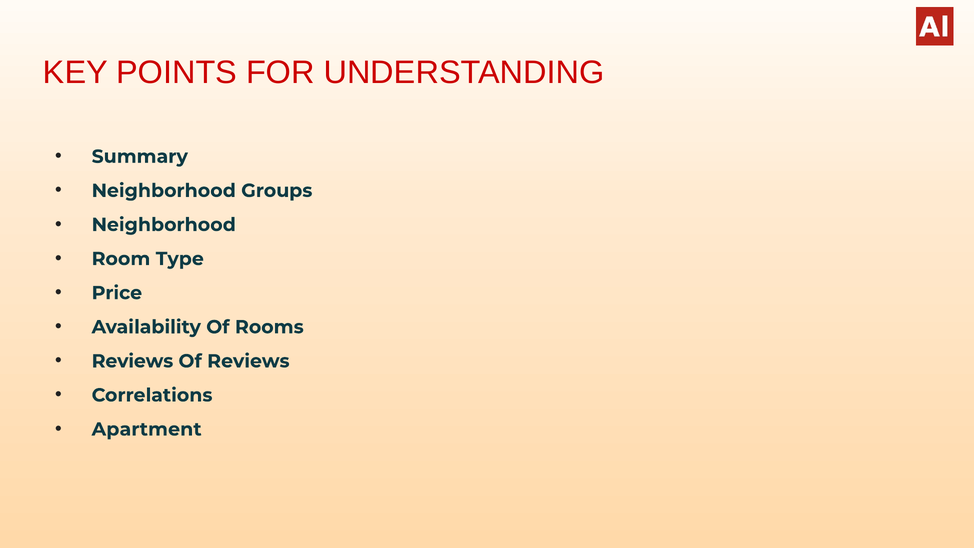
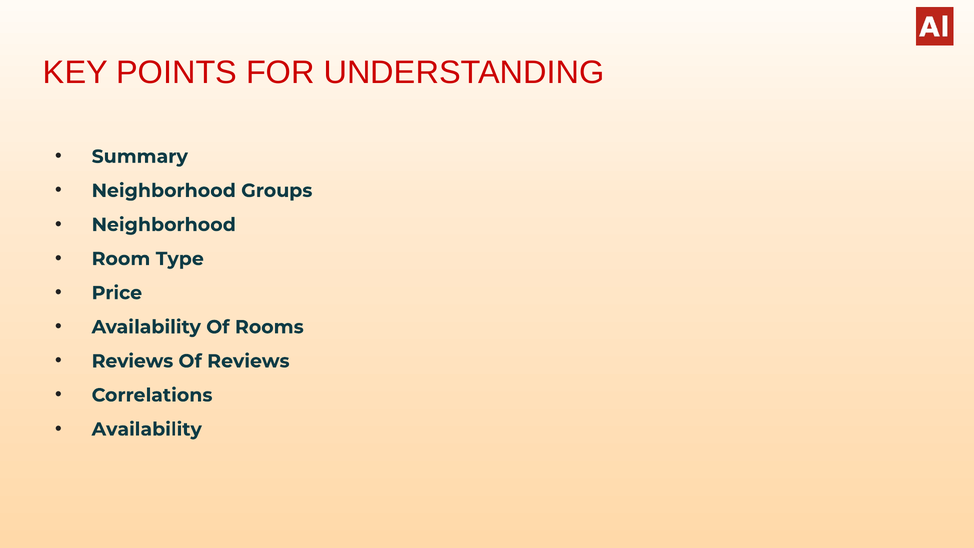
Apartment at (147, 429): Apartment -> Availability
